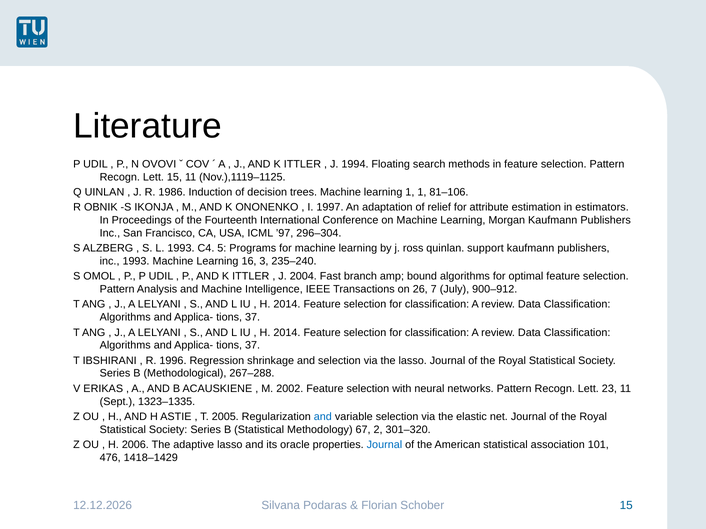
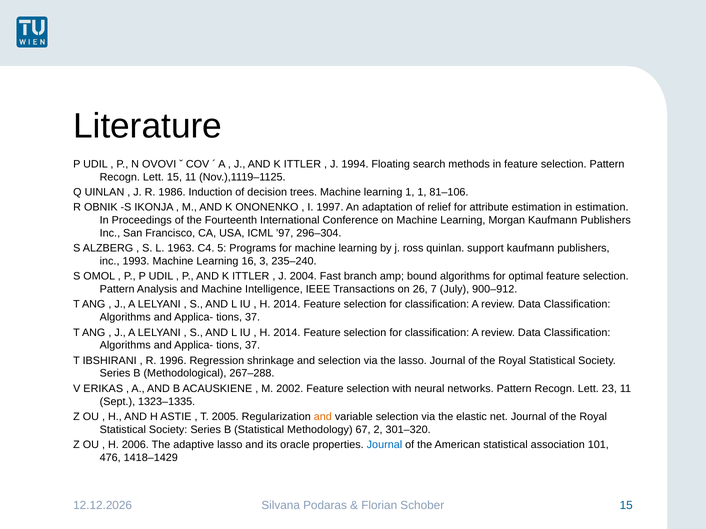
in estimators: estimators -> estimation
L 1993: 1993 -> 1963
and at (323, 417) colour: blue -> orange
